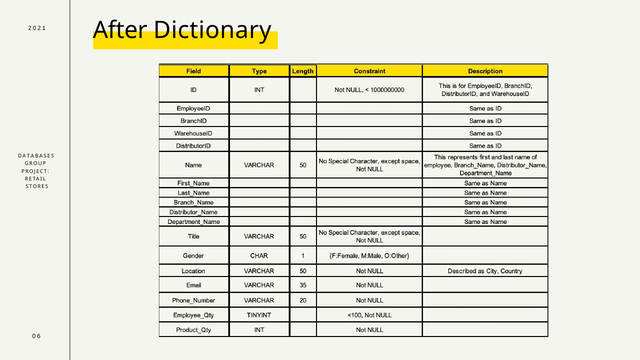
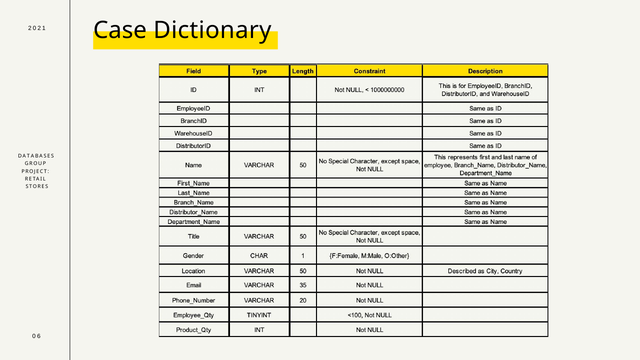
After: After -> Case
